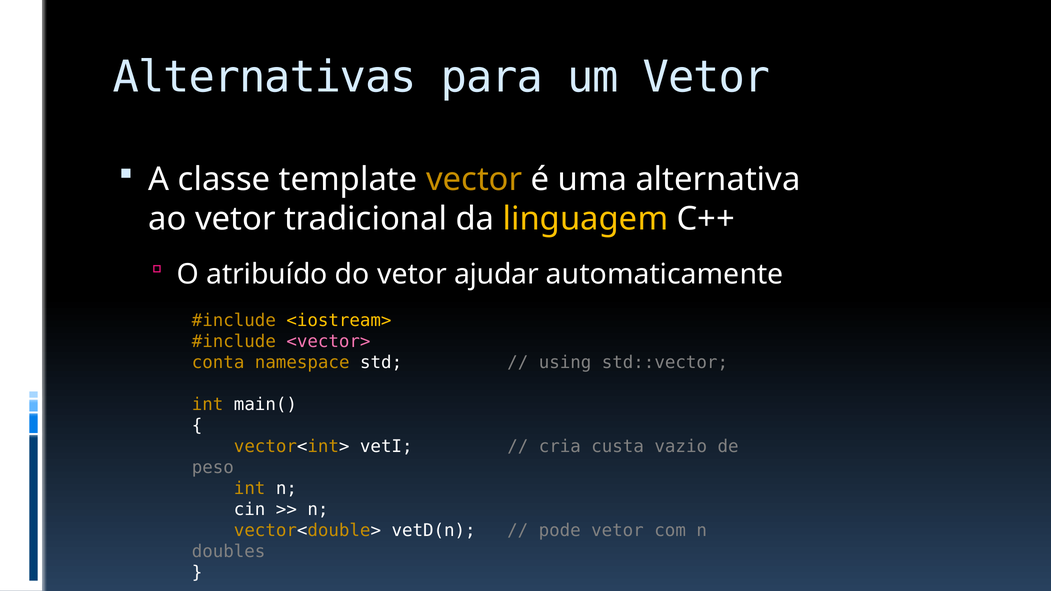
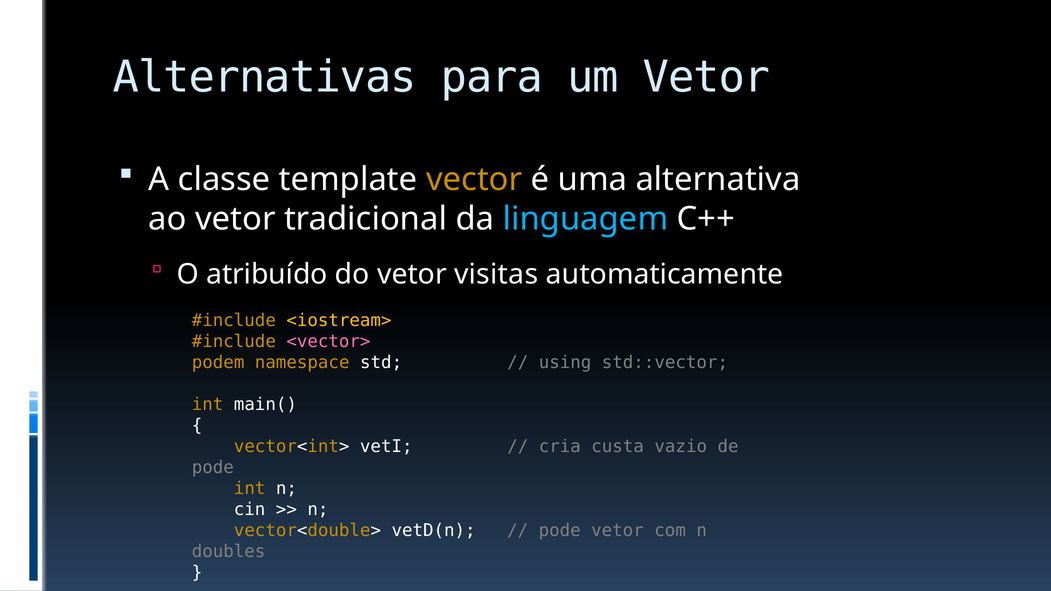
linguagem colour: yellow -> light blue
ajudar: ajudar -> visitas
conta: conta -> podem
peso at (213, 468): peso -> pode
